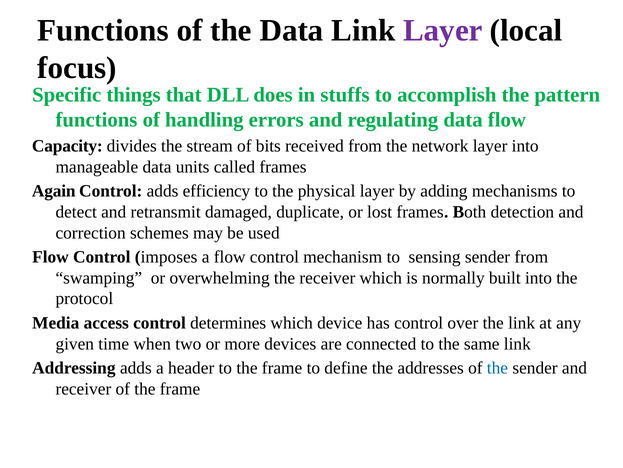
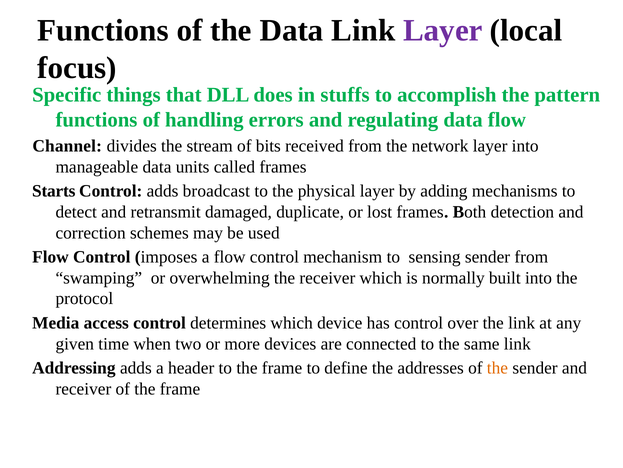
Capacity: Capacity -> Channel
Again: Again -> Starts
efficiency: efficiency -> broadcast
the at (497, 367) colour: blue -> orange
